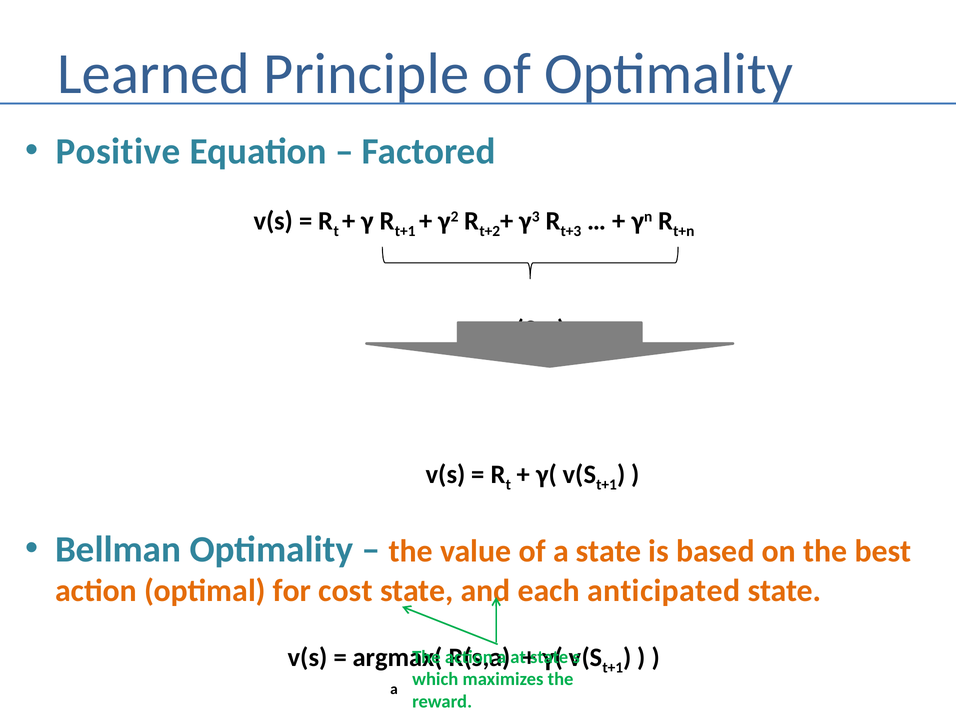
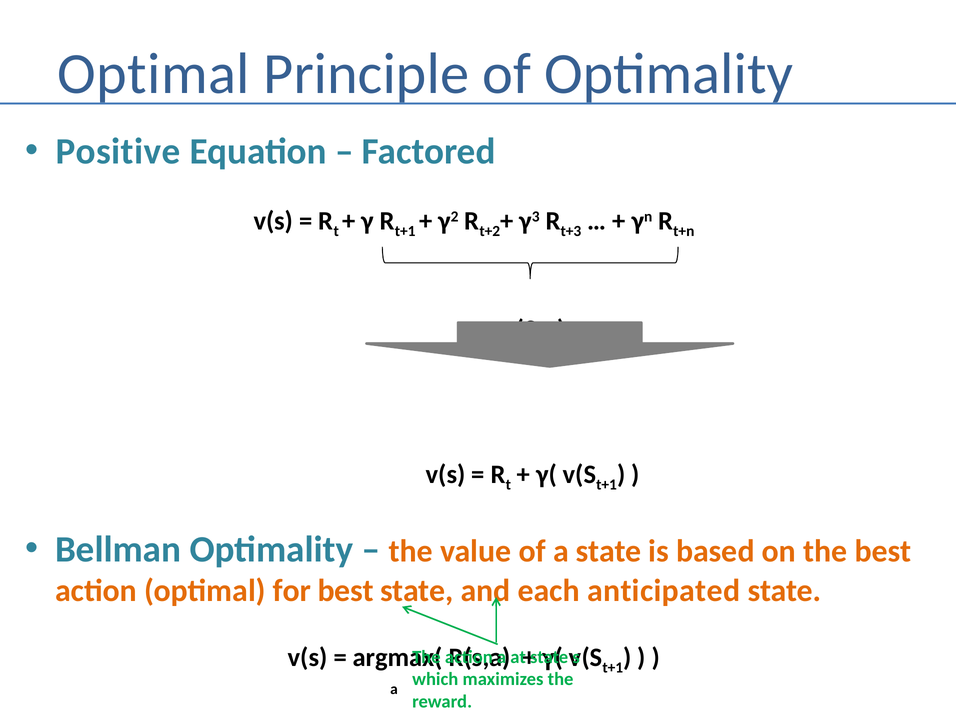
Learned at (154, 74): Learned -> Optimal
for cost: cost -> best
